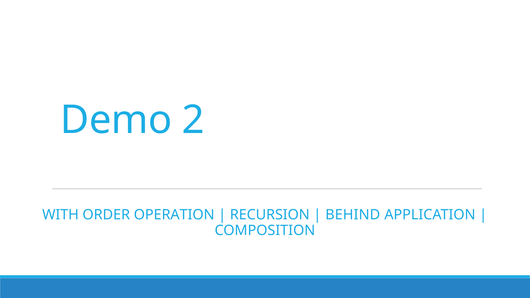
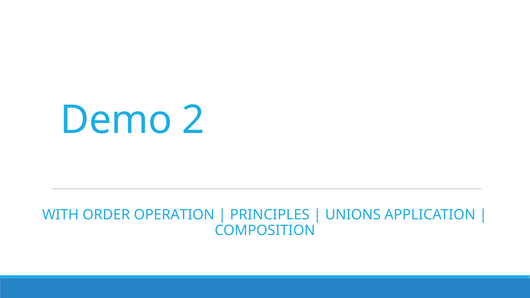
RECURSION: RECURSION -> PRINCIPLES
BEHIND: BEHIND -> UNIONS
